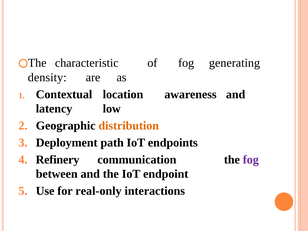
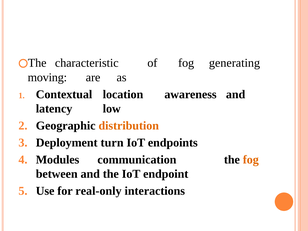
density: density -> moving
path: path -> turn
Refinery: Refinery -> Modules
fog at (251, 160) colour: purple -> orange
